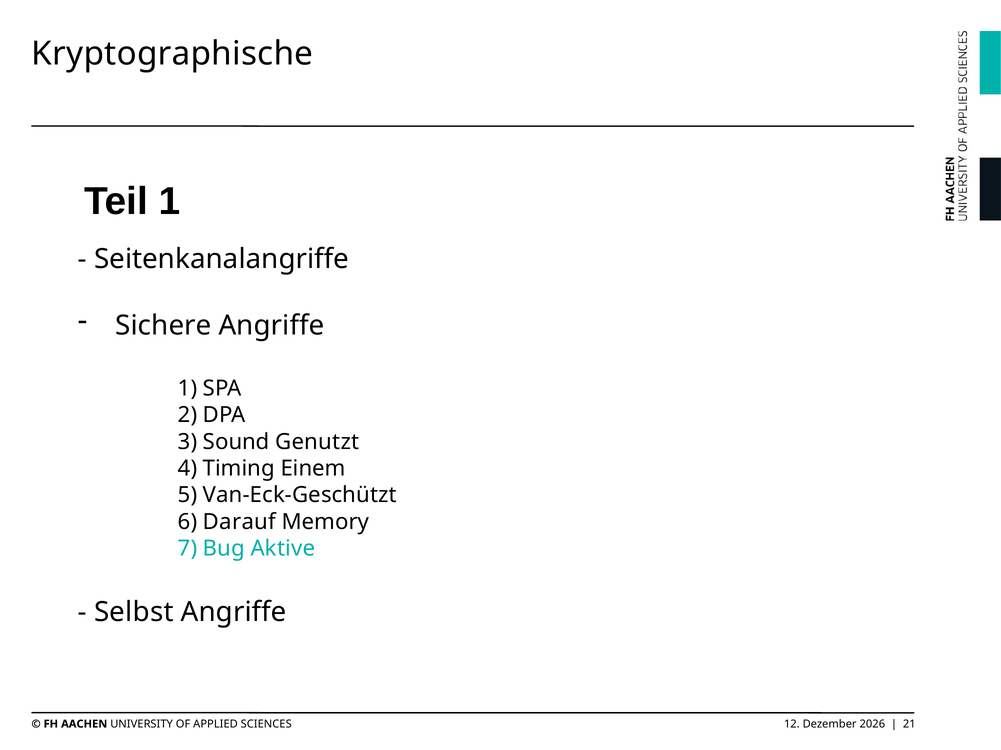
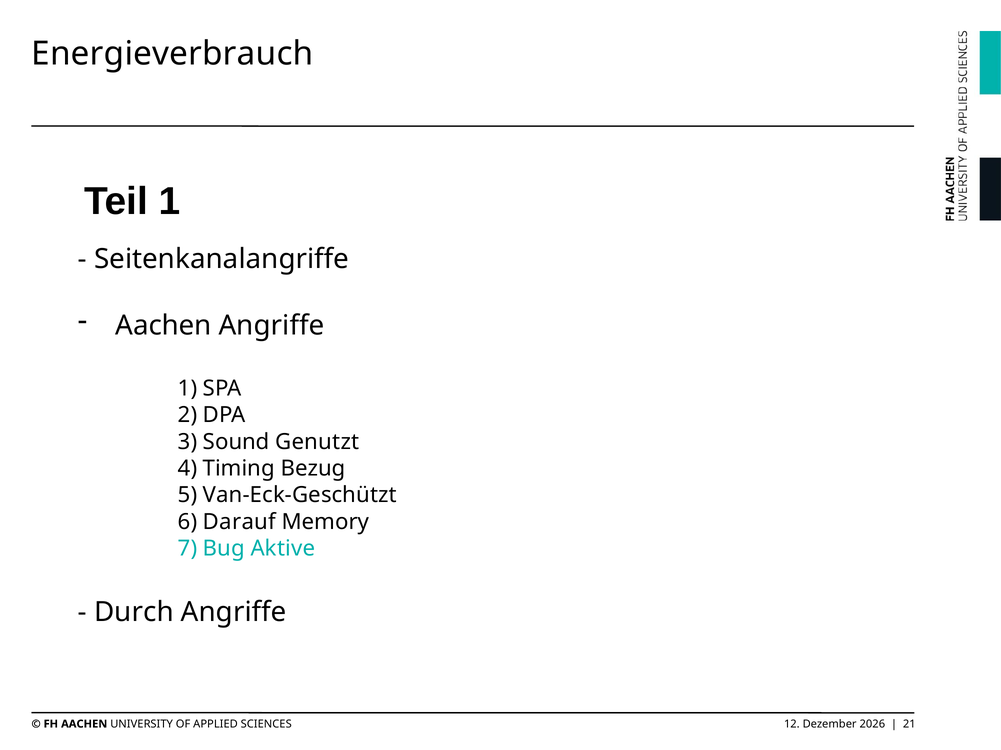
Kryptographische: Kryptographische -> Energieverbrauch
Sichere at (163, 326): Sichere -> Aachen
Einem: Einem -> Bezug
Selbst: Selbst -> Durch
